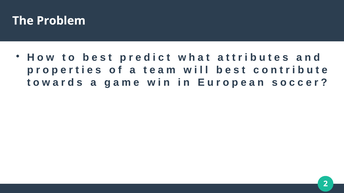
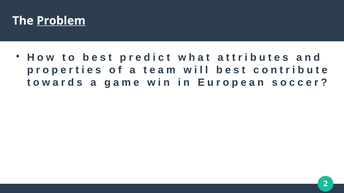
Problem underline: none -> present
